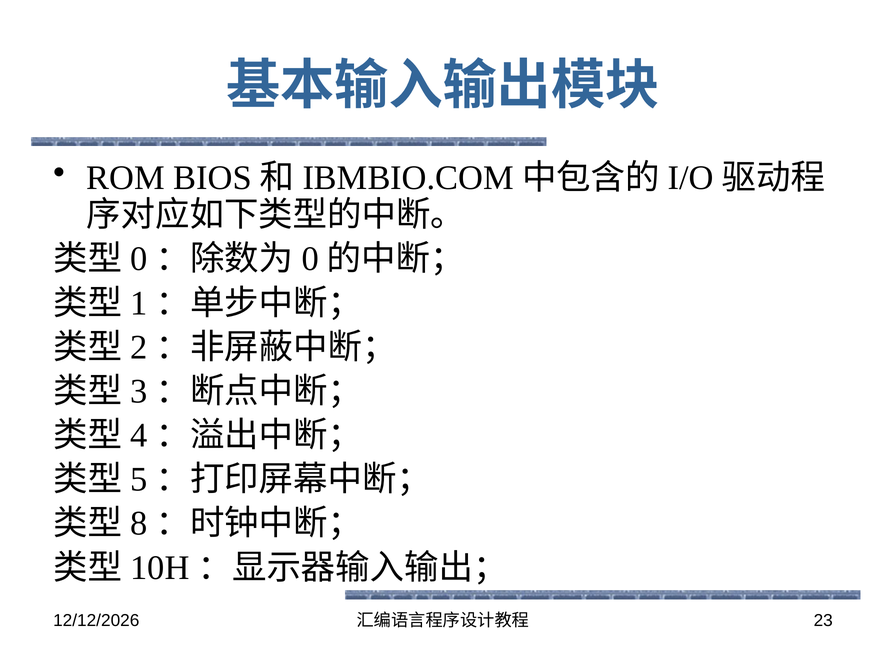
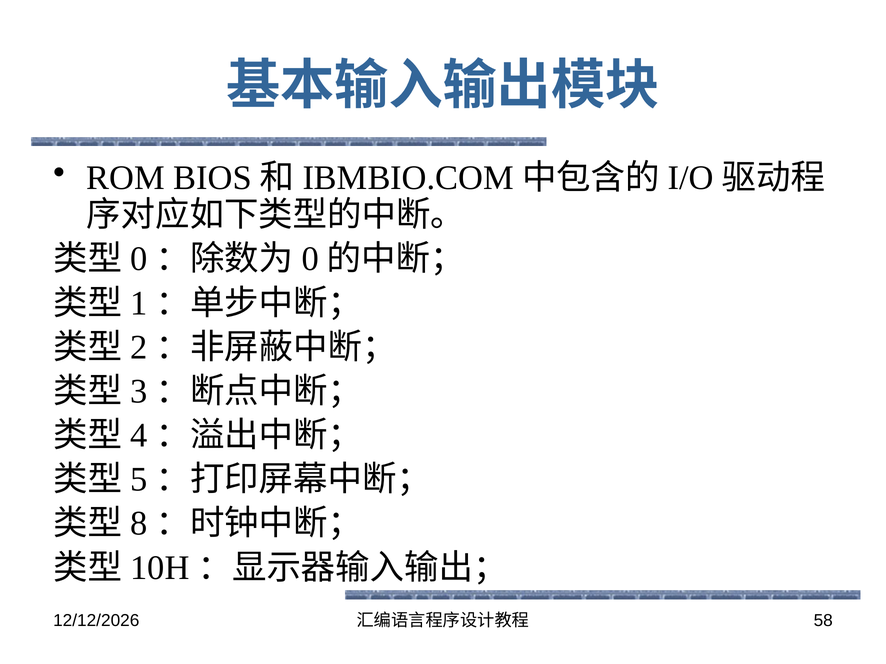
23: 23 -> 58
